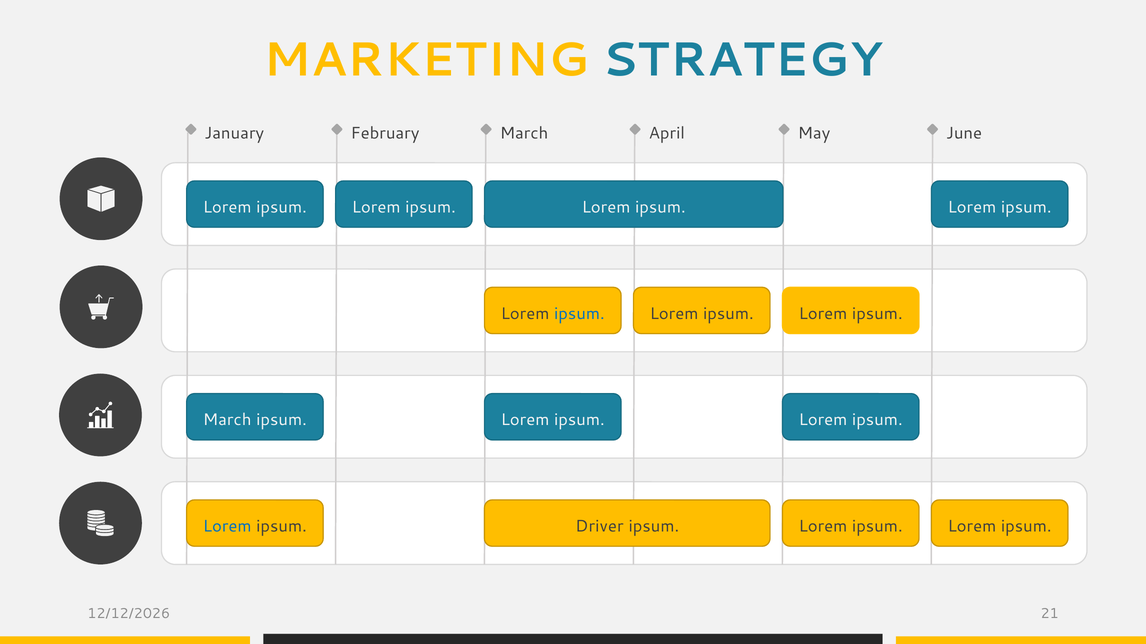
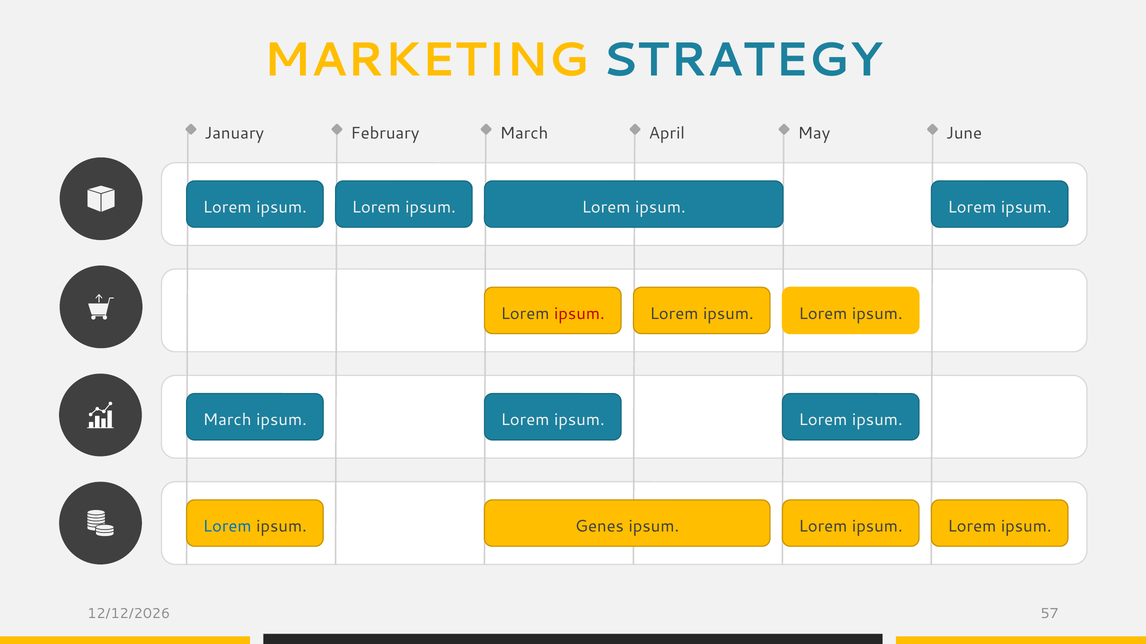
ipsum at (579, 314) colour: blue -> red
Driver: Driver -> Genes
21: 21 -> 57
